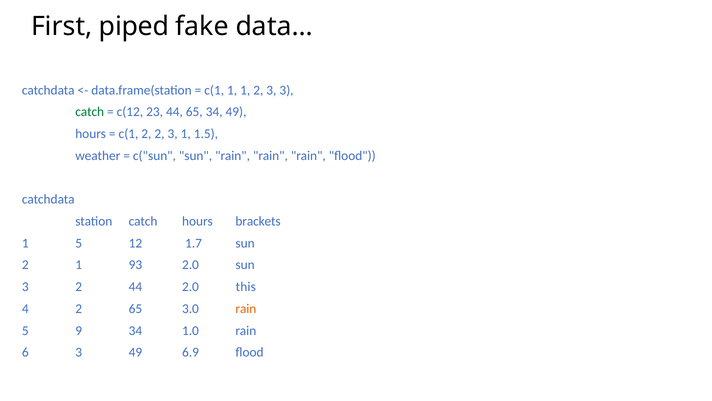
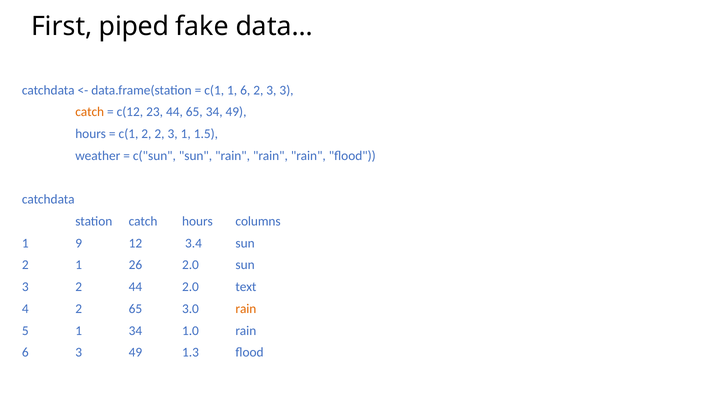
1 1: 1 -> 6
catch at (90, 112) colour: green -> orange
brackets: brackets -> columns
1 5: 5 -> 9
1.7: 1.7 -> 3.4
93: 93 -> 26
this: this -> text
5 9: 9 -> 1
6.9: 6.9 -> 1.3
